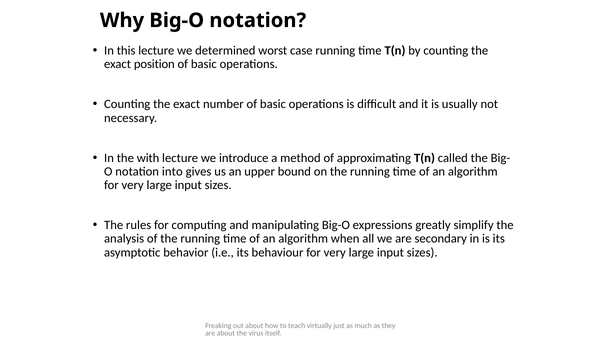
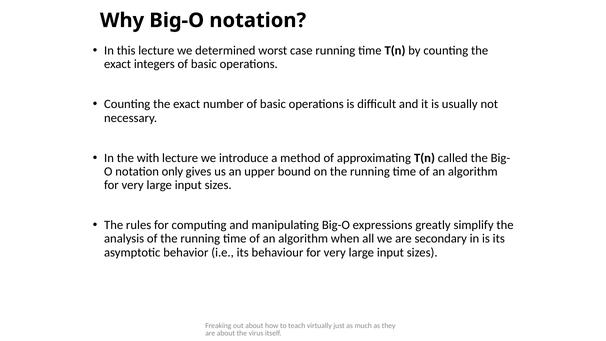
position: position -> integers
into: into -> only
